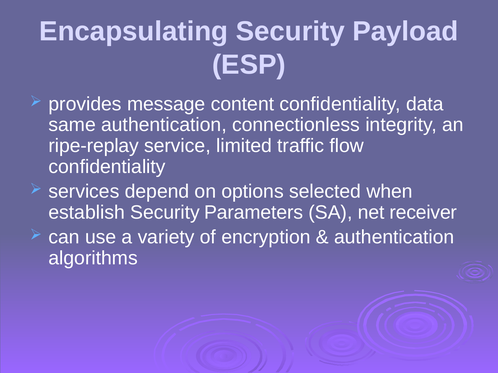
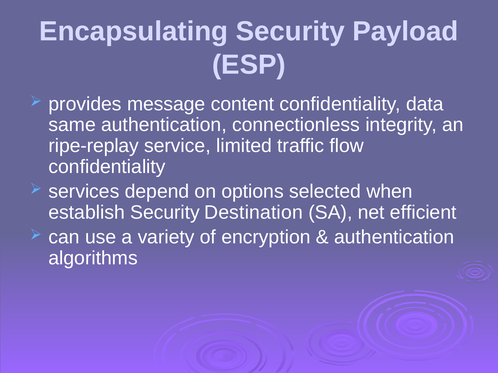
Parameters: Parameters -> Destination
receiver: receiver -> efficient
